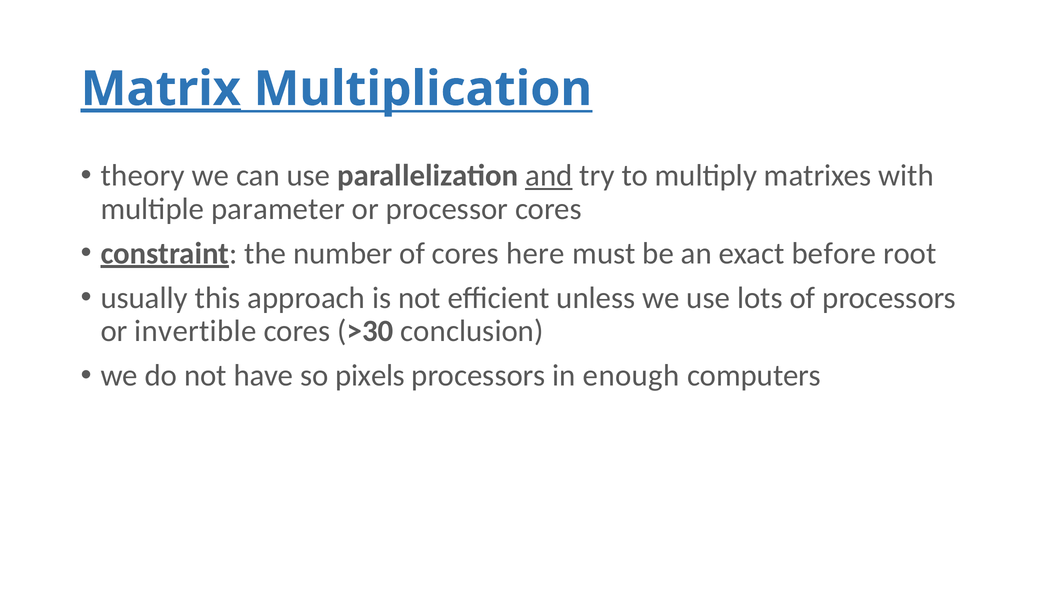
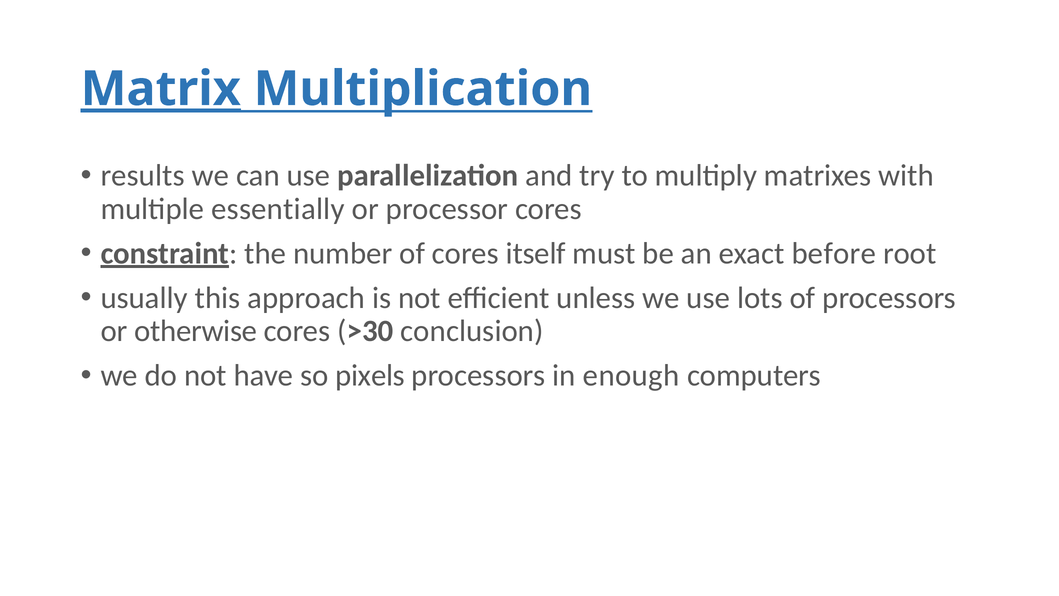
theory: theory -> results
and underline: present -> none
parameter: parameter -> essentially
here: here -> itself
invertible: invertible -> otherwise
